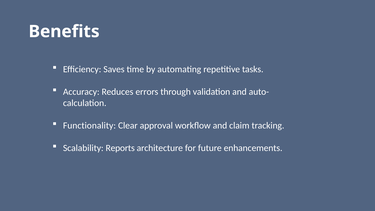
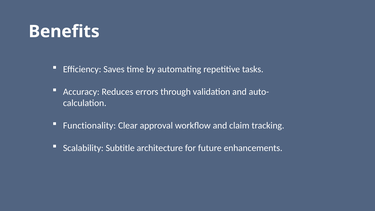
Reports: Reports -> Subtitle
